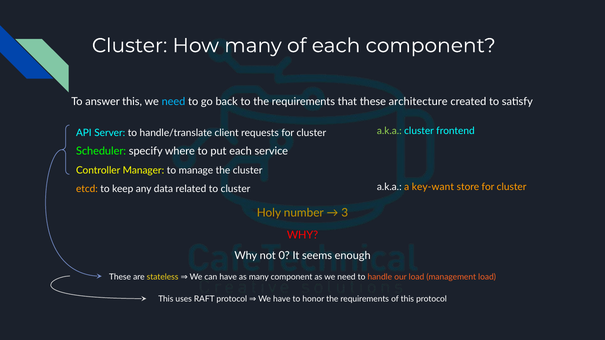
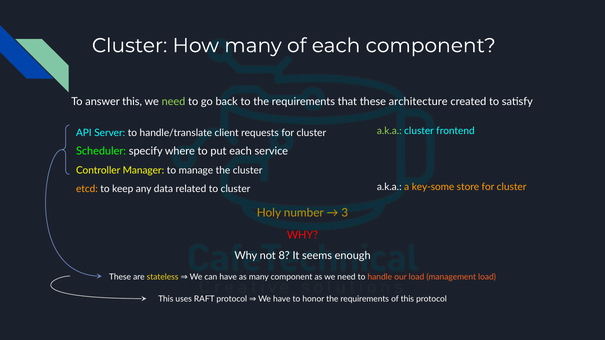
need at (174, 102) colour: light blue -> light green
key-want: key-want -> key-some
0: 0 -> 8
